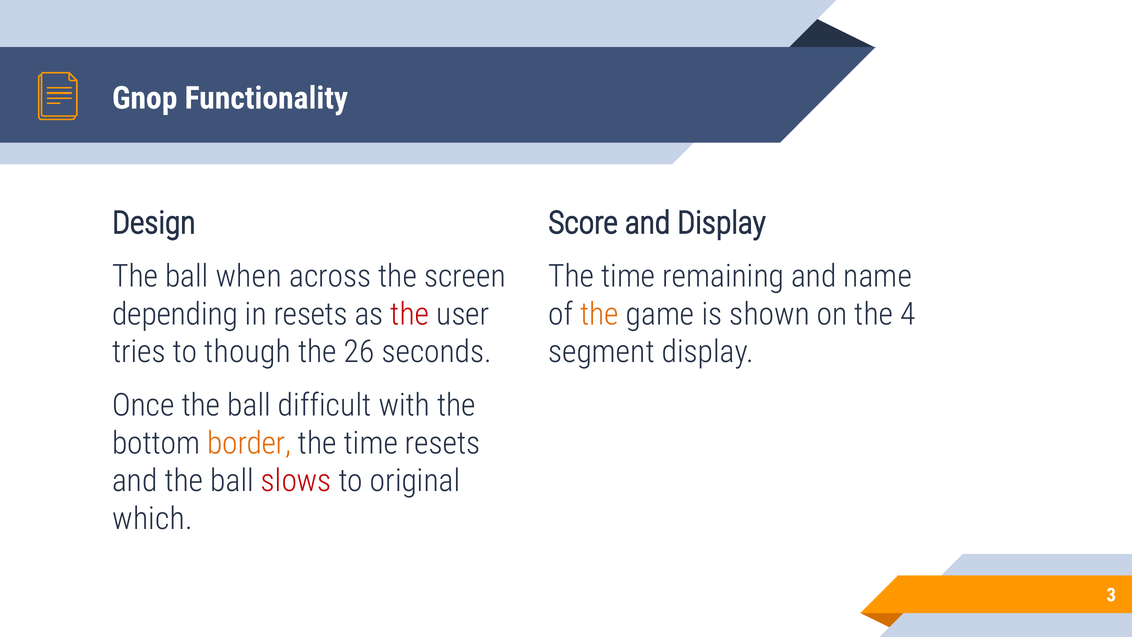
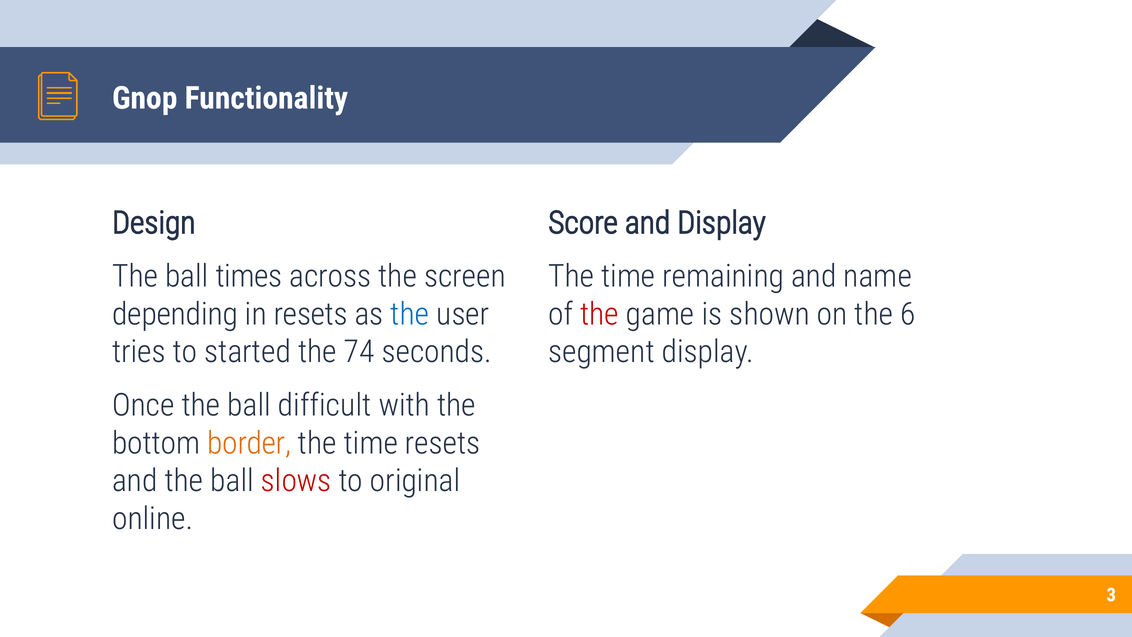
when: when -> times
the at (410, 314) colour: red -> blue
the at (599, 314) colour: orange -> red
4: 4 -> 6
though: though -> started
26: 26 -> 74
which: which -> online
